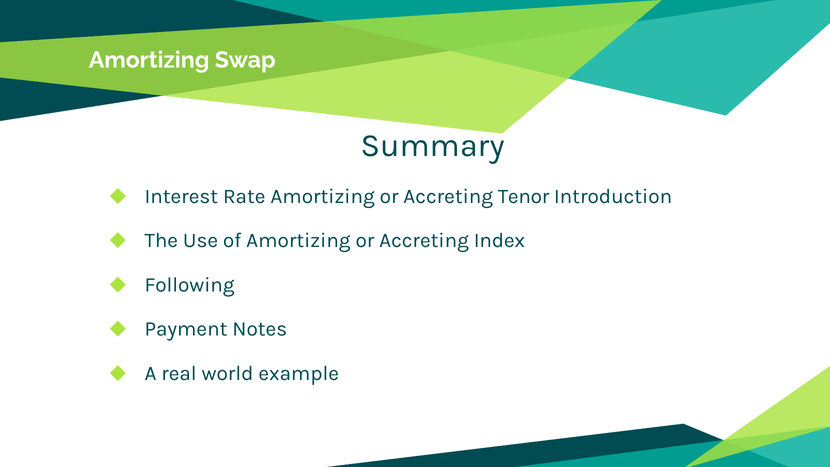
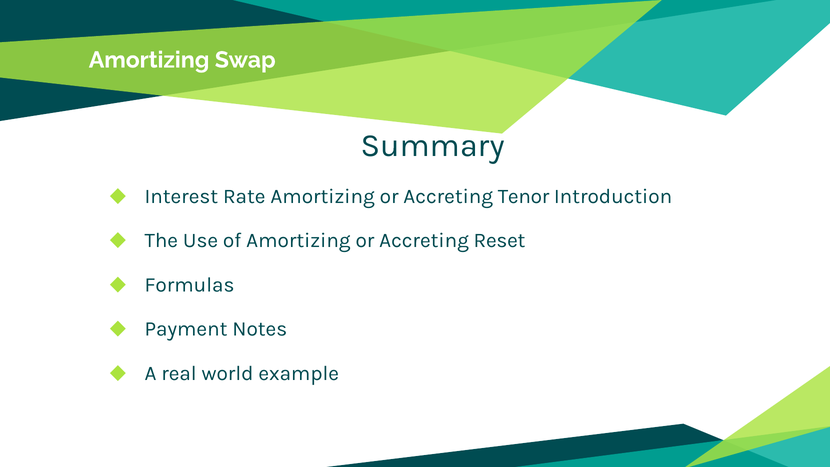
Index: Index -> Reset
Following: Following -> Formulas
